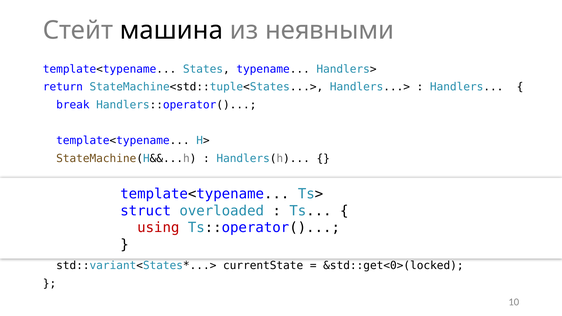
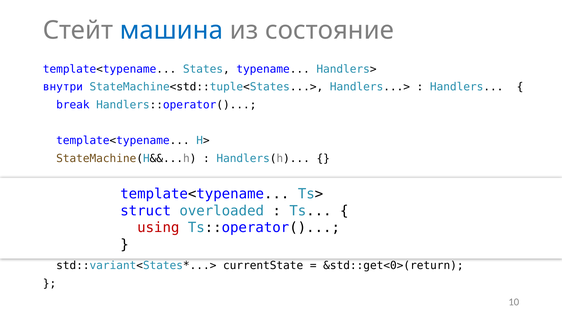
машина colour: black -> blue
неявными: неявными -> состояние
return: return -> внутри
&std::get<0>(locked: &std::get<0>(locked -> &std::get<0>(return
